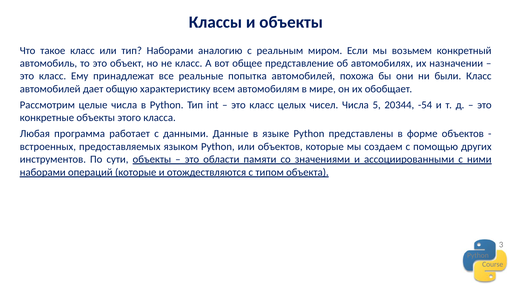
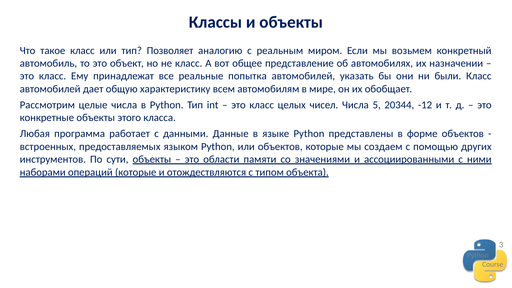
тип Наборами: Наборами -> Позволяет
похожа: похожа -> указать
-54: -54 -> -12
